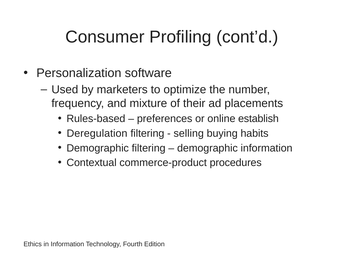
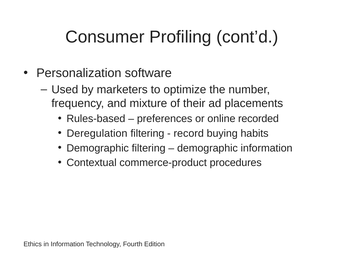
establish: establish -> recorded
selling: selling -> record
